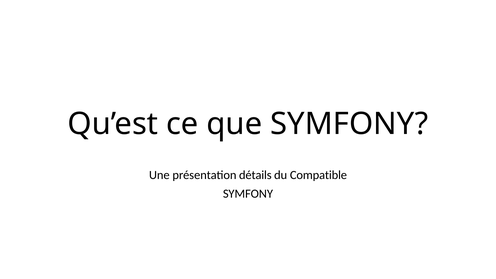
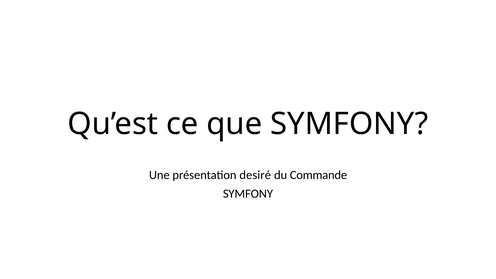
détails: détails -> desiré
Compatible: Compatible -> Commande
